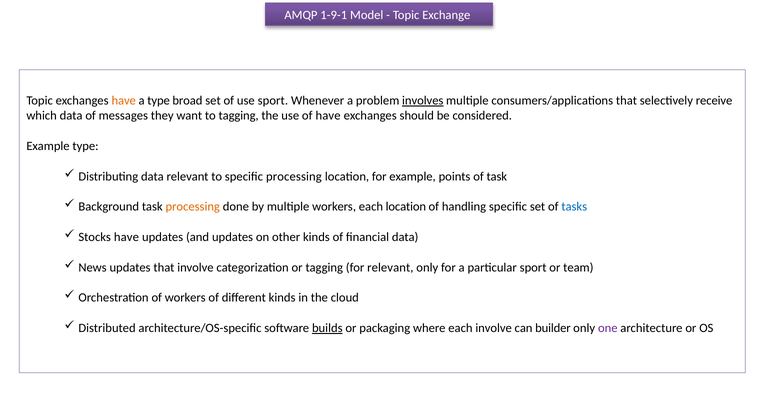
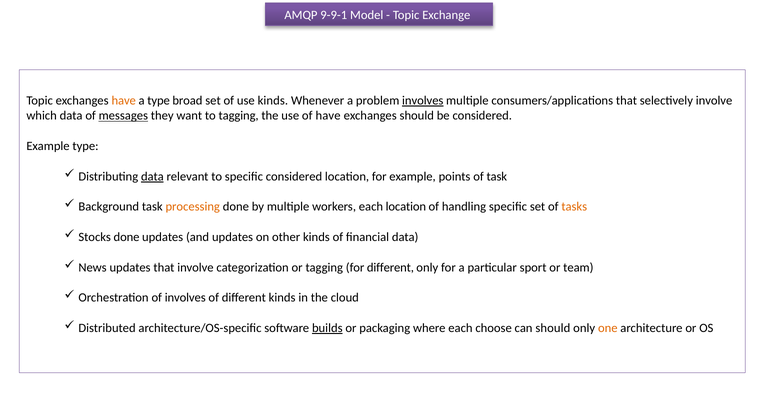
1-9-1: 1-9-1 -> 9-9-1
use sport: sport -> kinds
selectively receive: receive -> involve
messages underline: none -> present
data at (152, 176) underline: none -> present
specific processing: processing -> considered
tasks colour: blue -> orange
Stocks have: have -> done
for relevant: relevant -> different
of workers: workers -> involves
each involve: involve -> choose
can builder: builder -> should
one colour: purple -> orange
